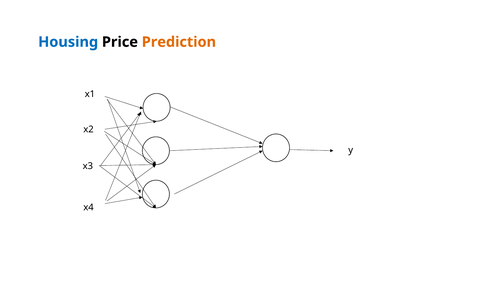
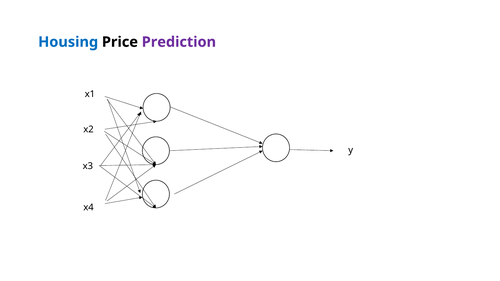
Prediction colour: orange -> purple
